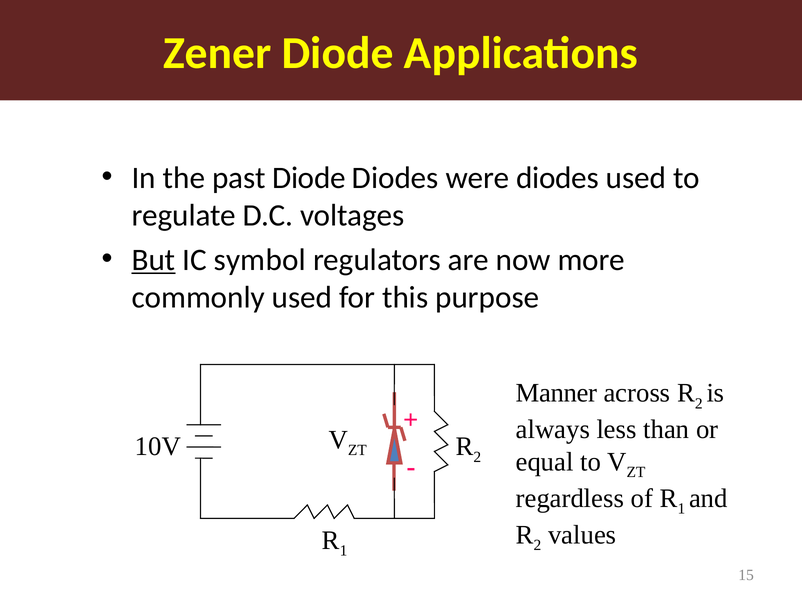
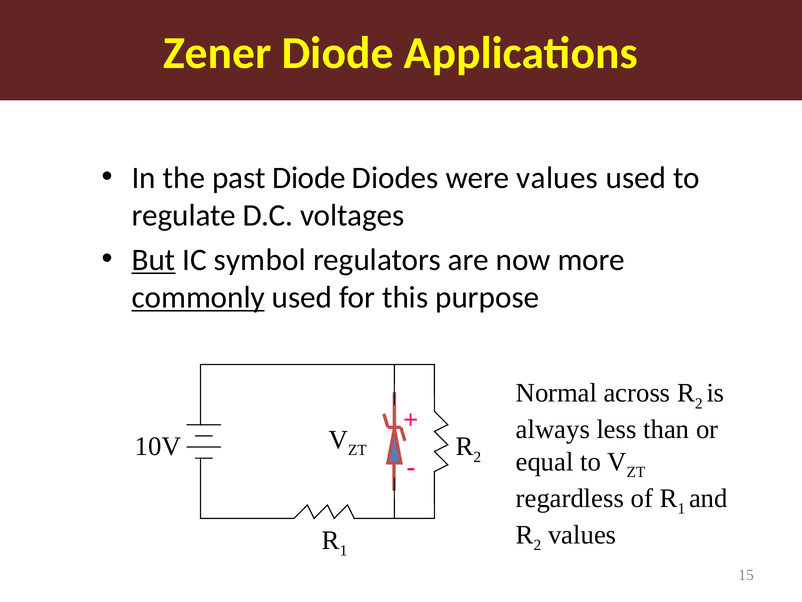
were diodes: diodes -> values
commonly underline: none -> present
Manner: Manner -> Normal
